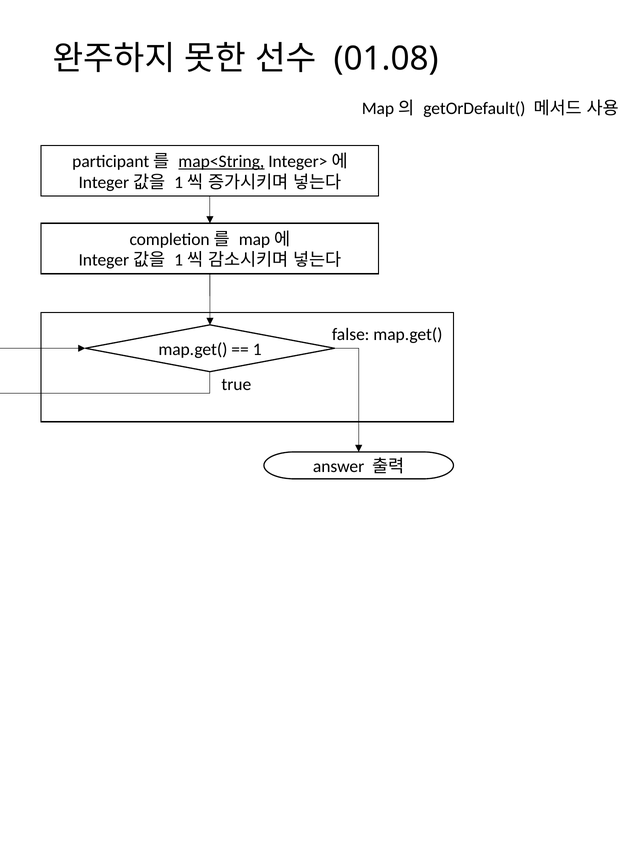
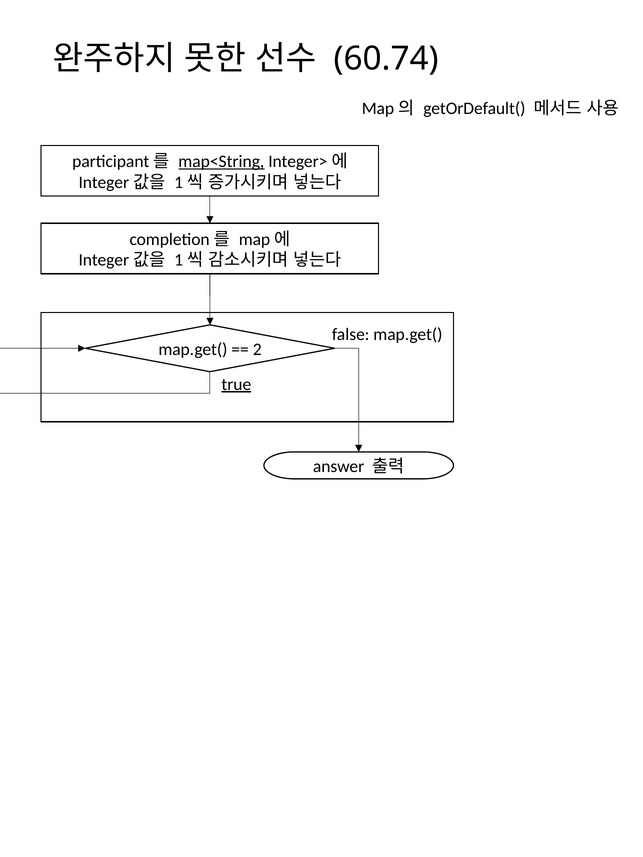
01.08: 01.08 -> 60.74
1: 1 -> 2
true underline: none -> present
